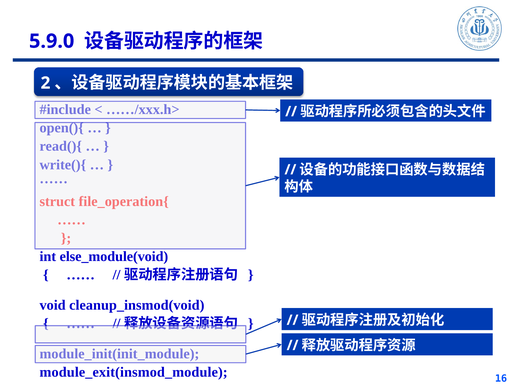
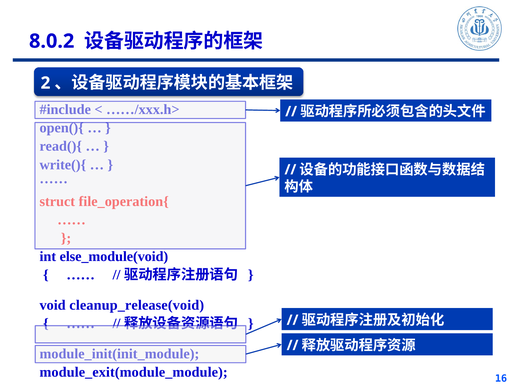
5.9.0: 5.9.0 -> 8.0.2
cleanup_insmod(void: cleanup_insmod(void -> cleanup_release(void
module_exit(insmod_module: module_exit(insmod_module -> module_exit(module_module
